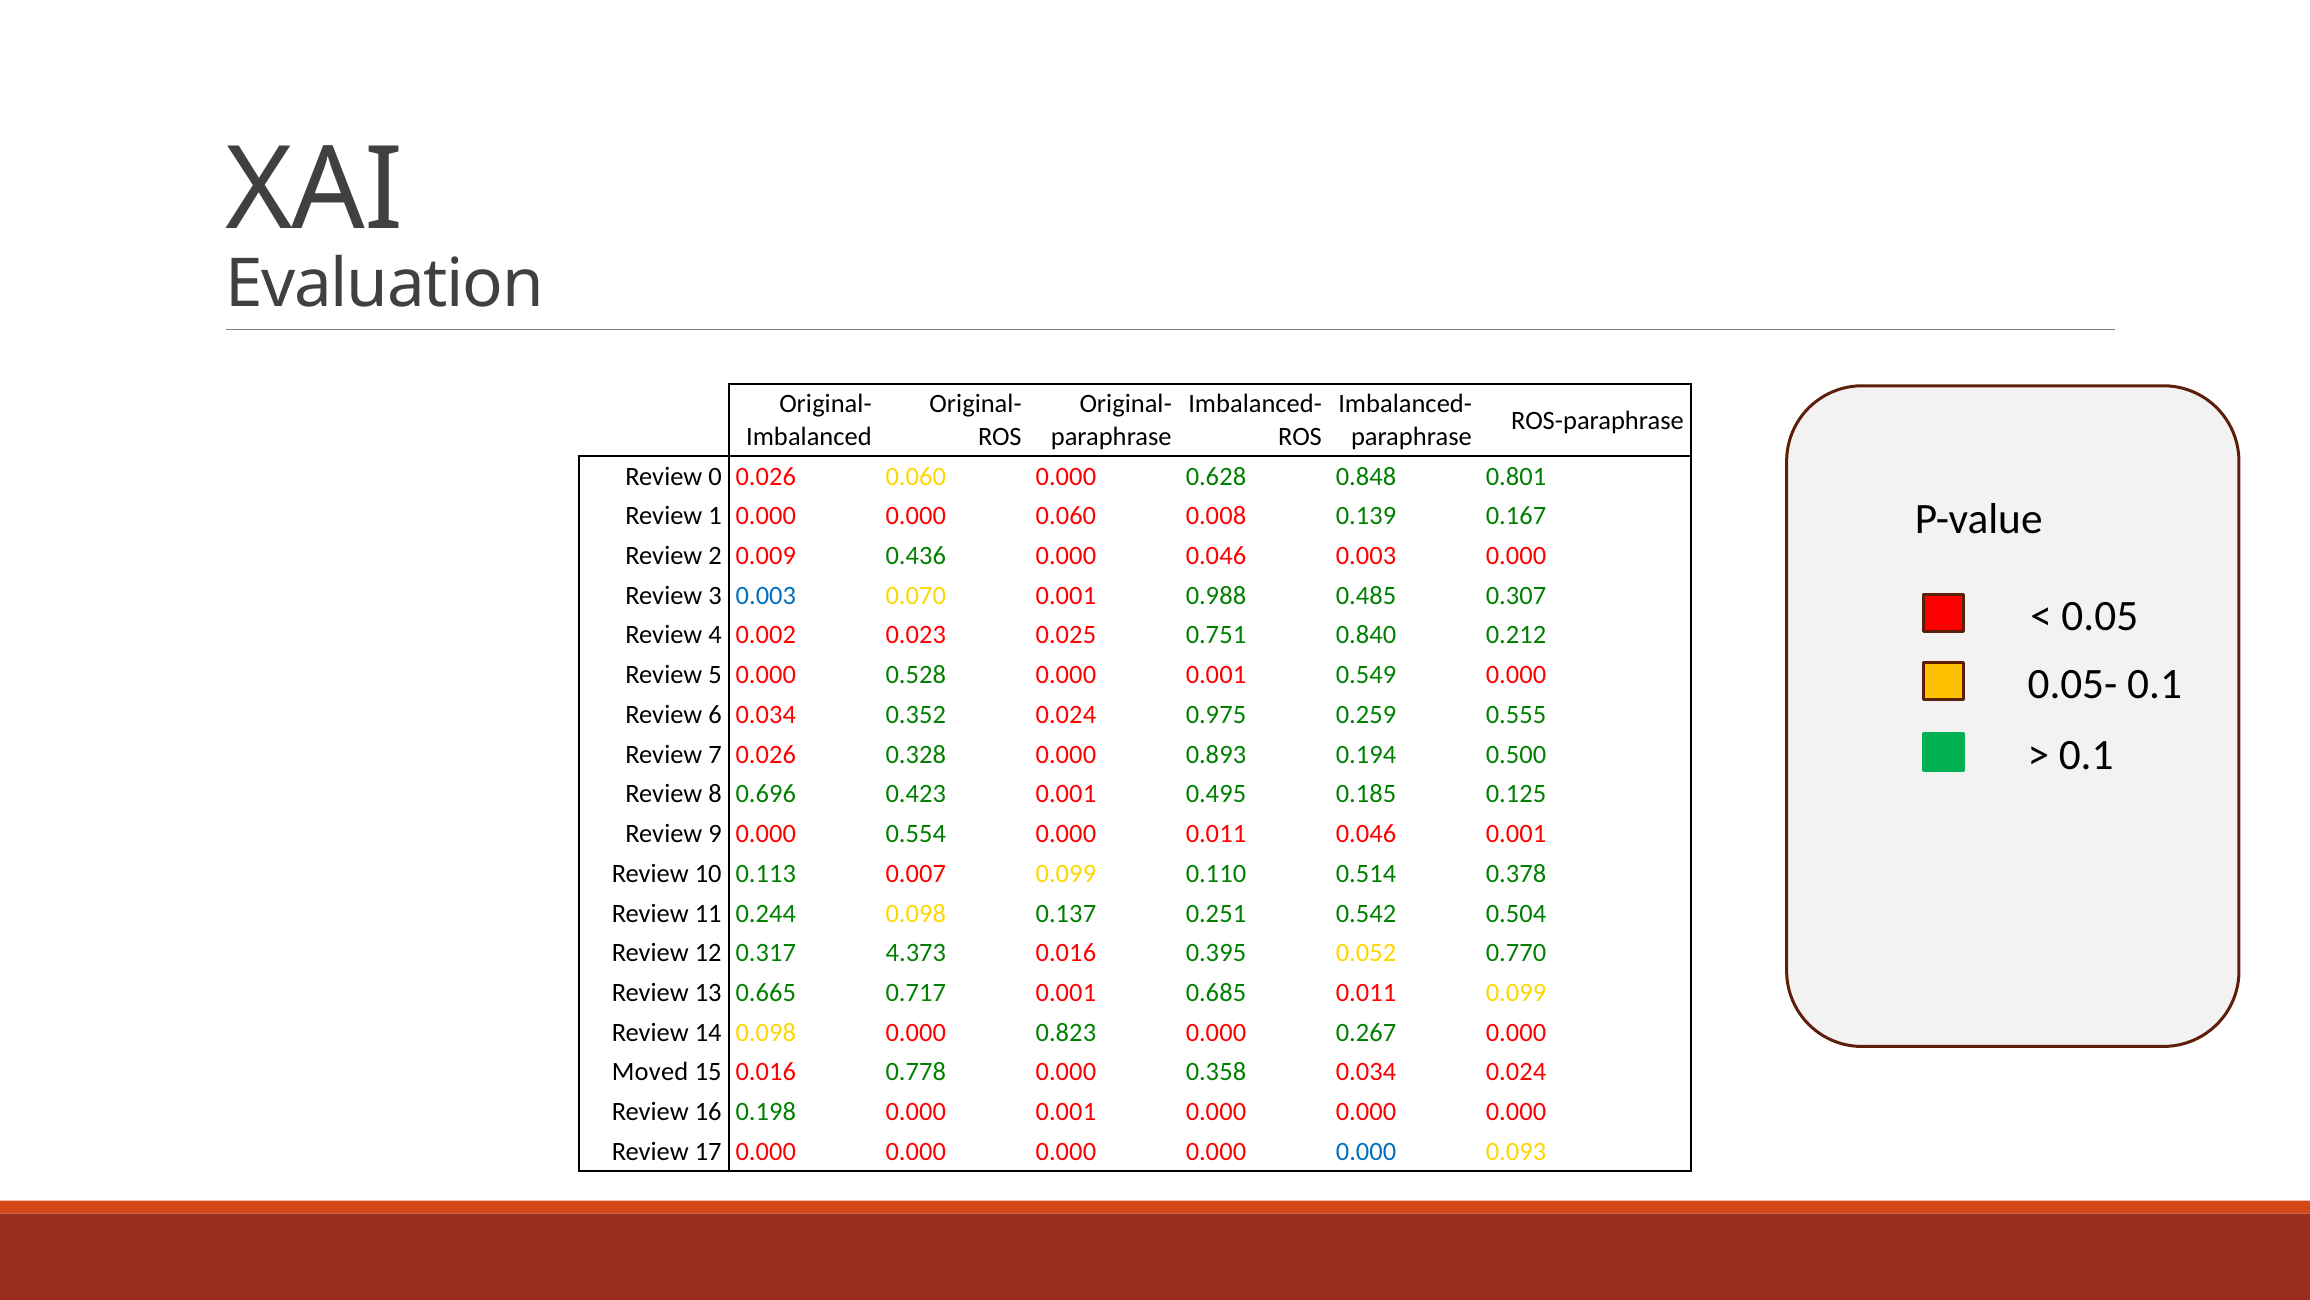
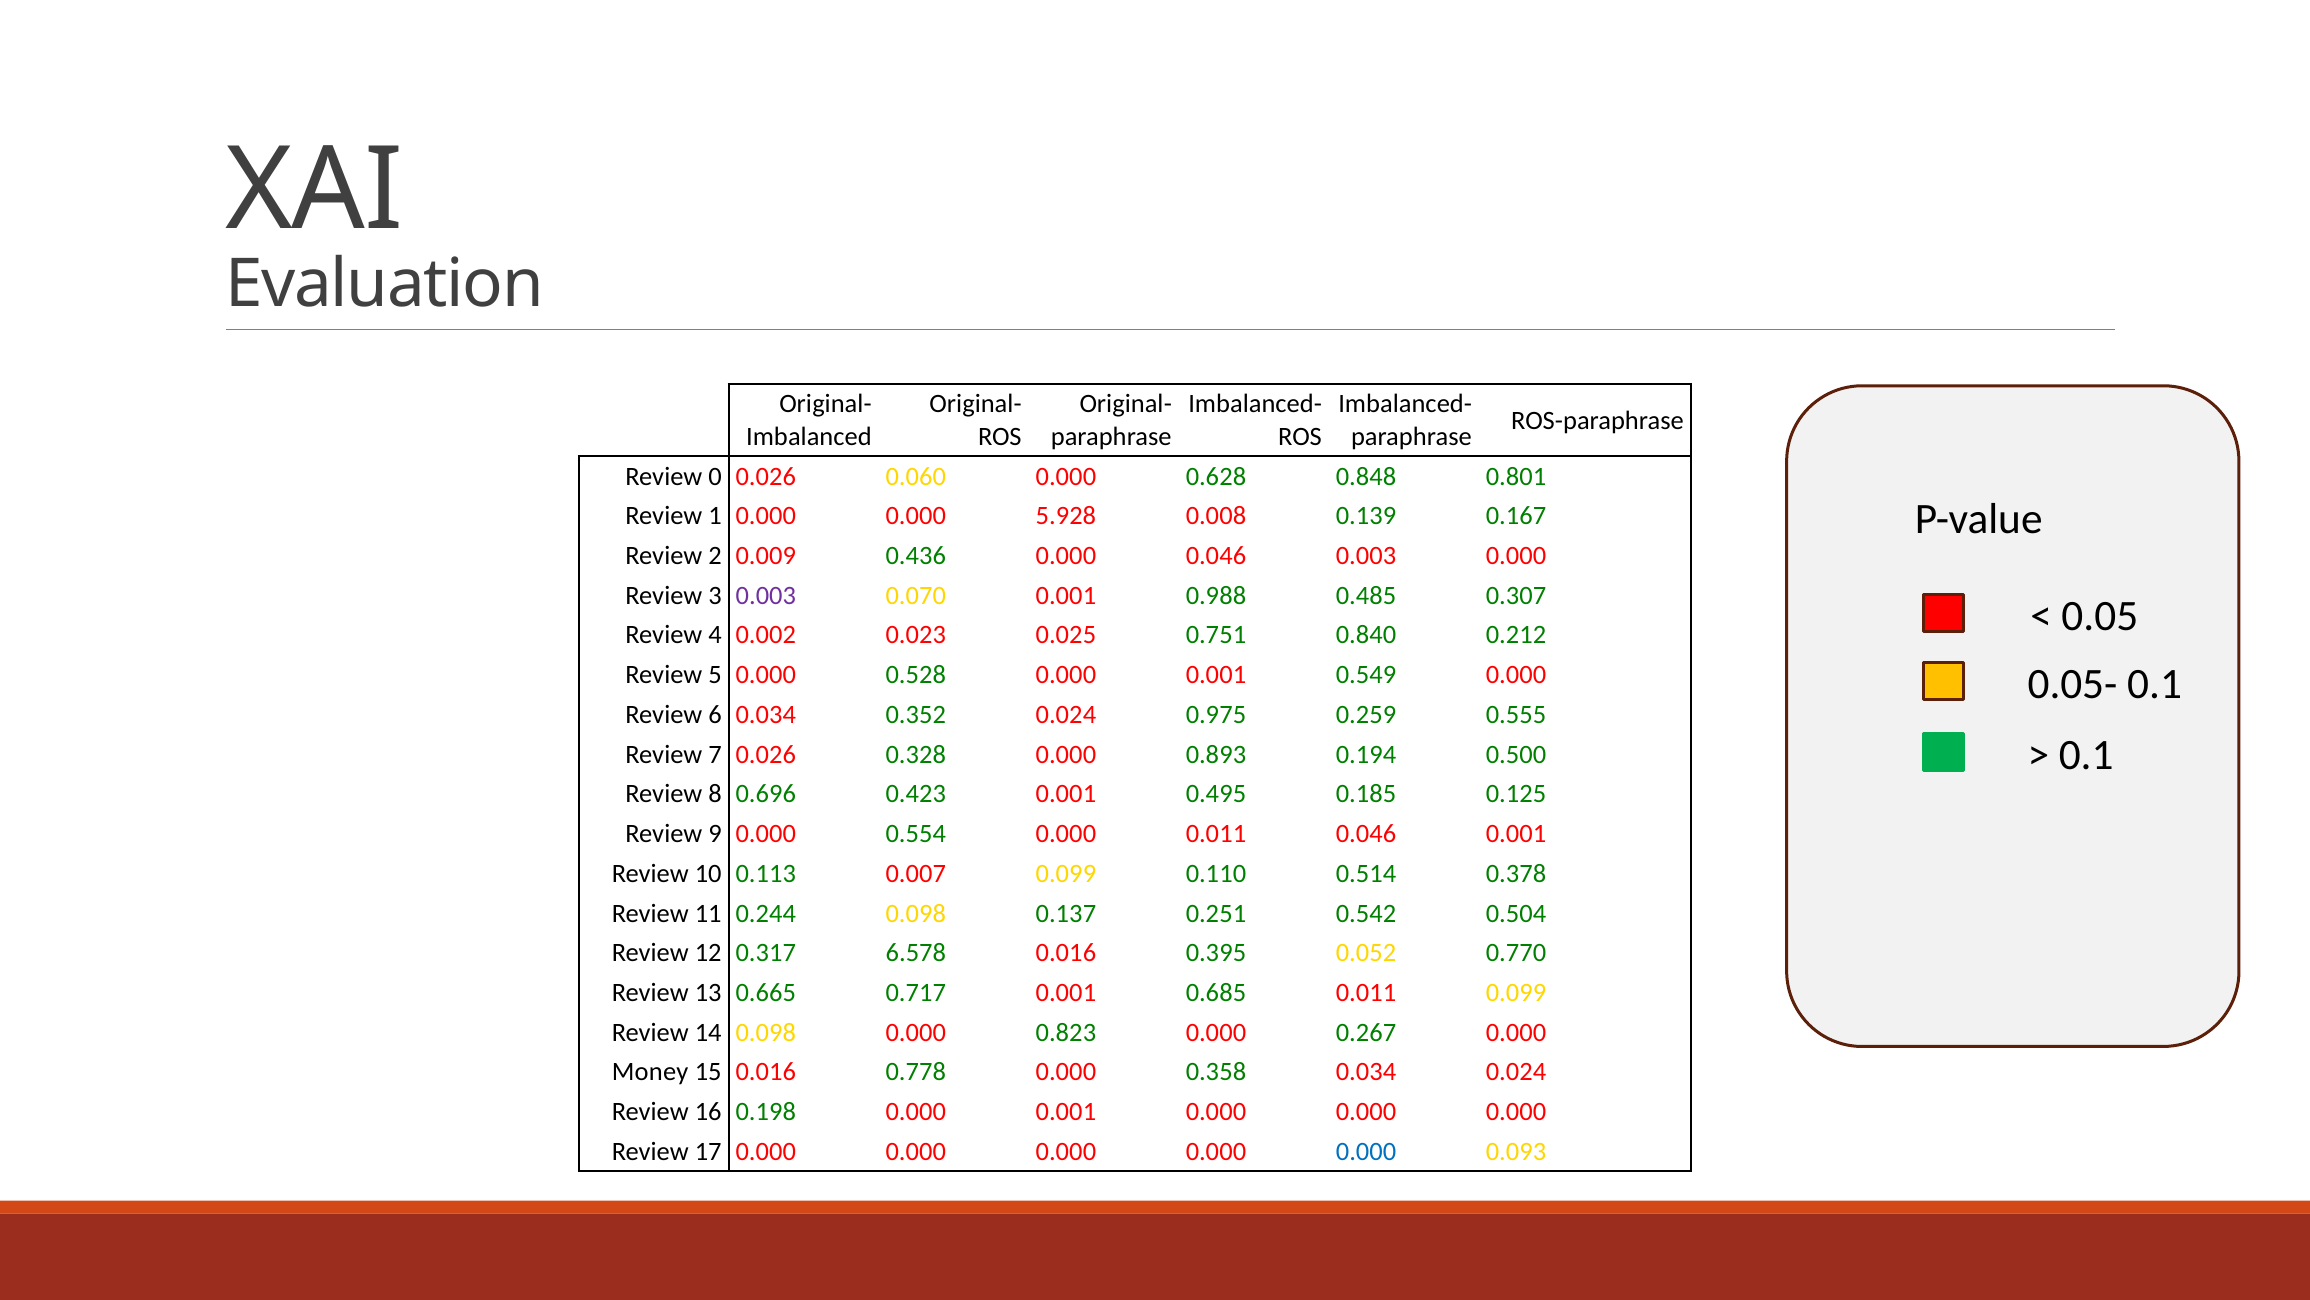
0.000 0.060: 0.060 -> 5.928
0.003 at (766, 595) colour: blue -> purple
4.373: 4.373 -> 6.578
Moved: Moved -> Money
